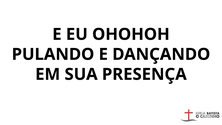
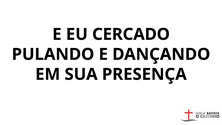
OHOHOH: OHOHOH -> CERCADO
